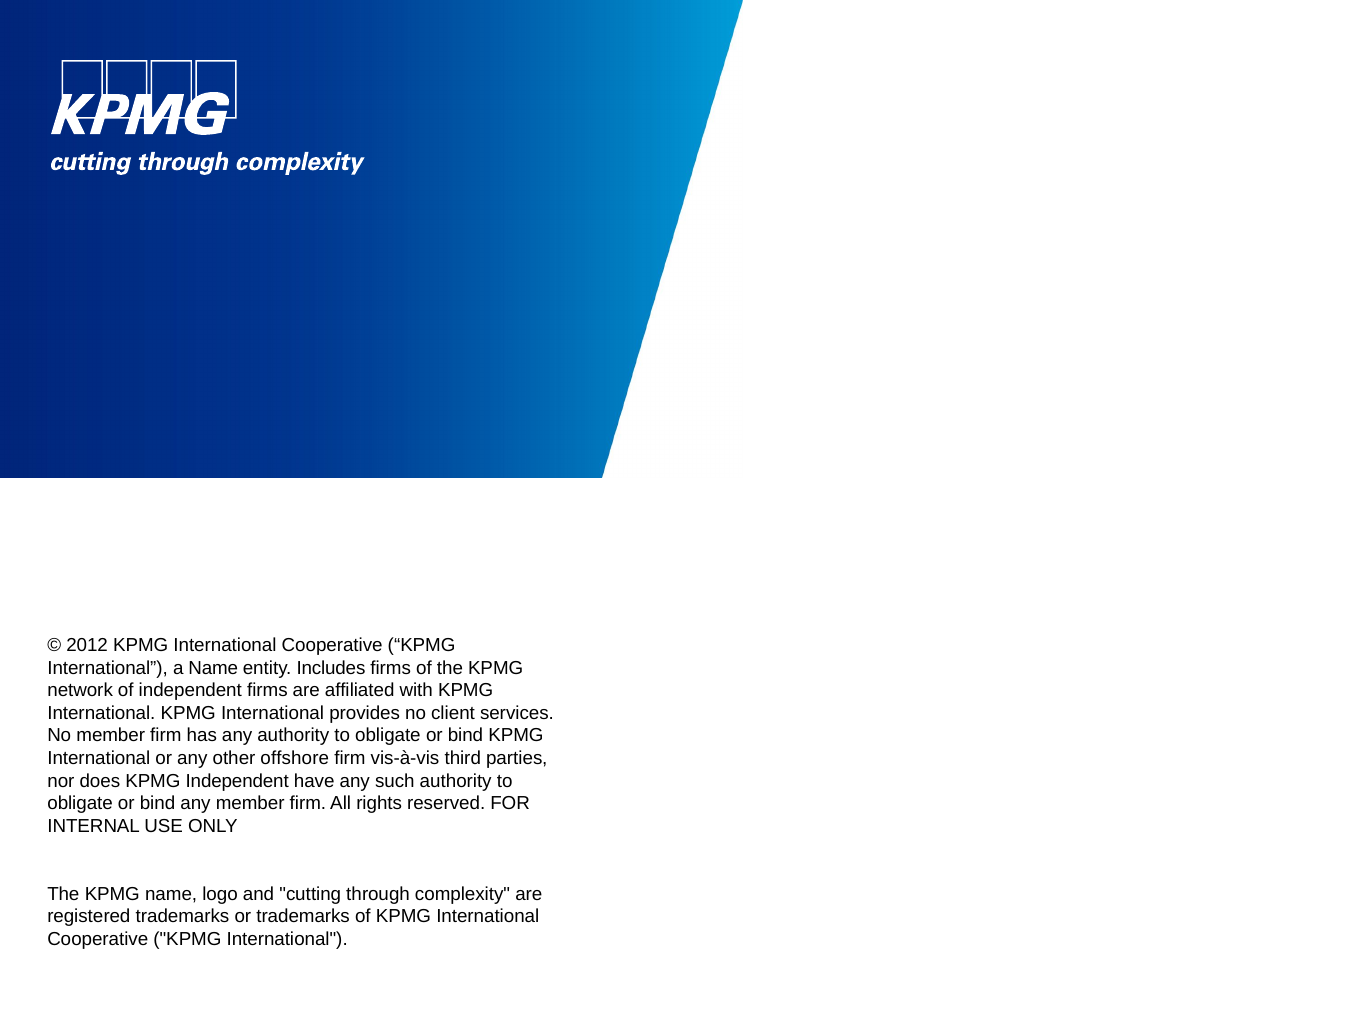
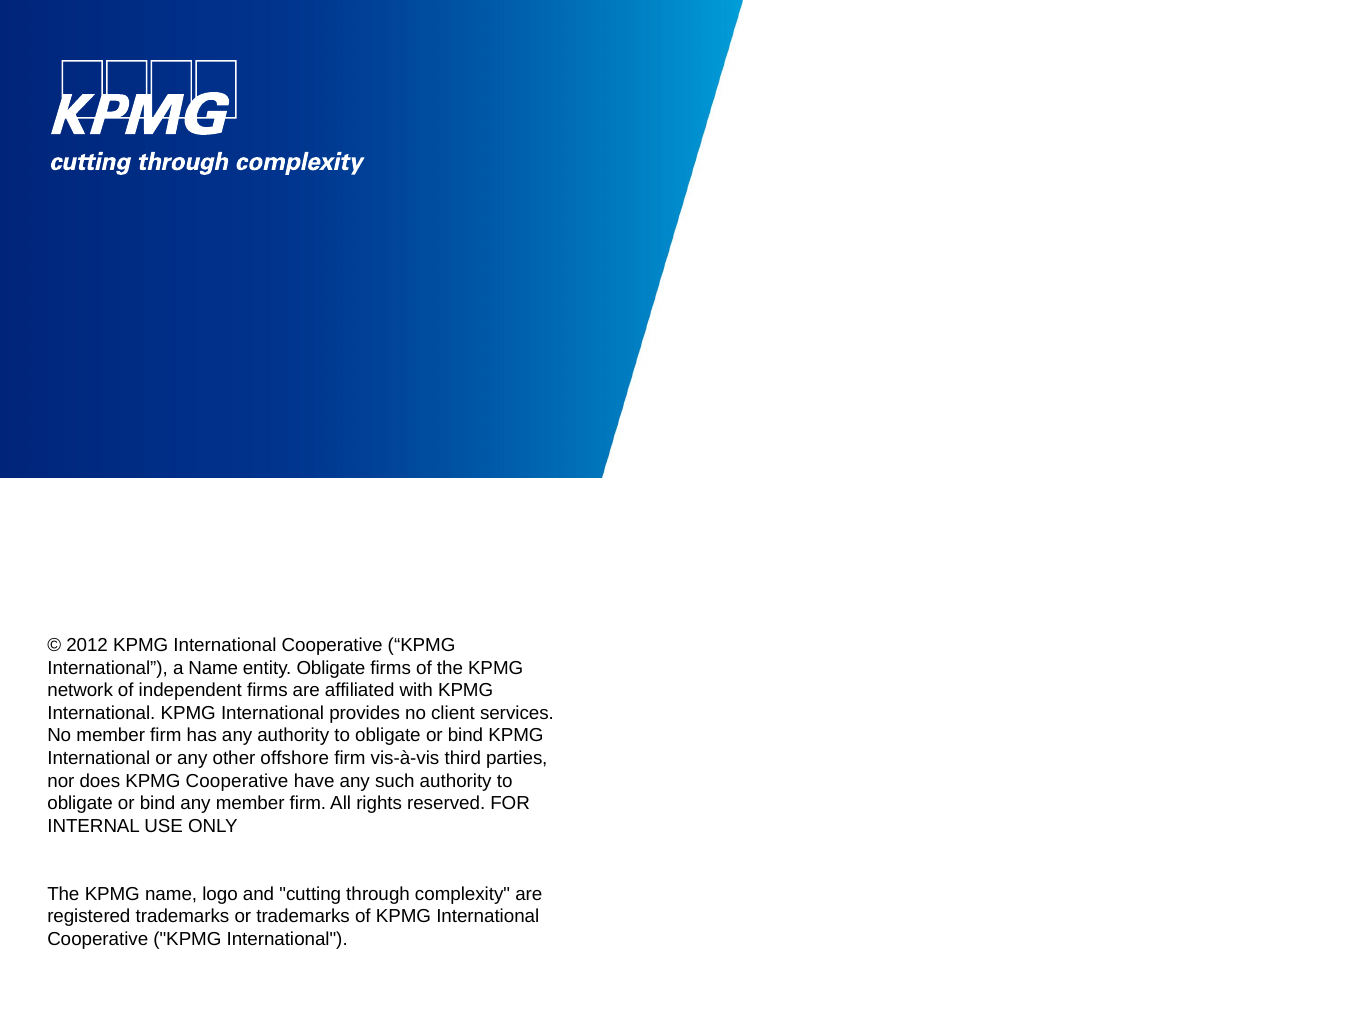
entity Includes: Includes -> Obligate
KPMG Independent: Independent -> Cooperative
